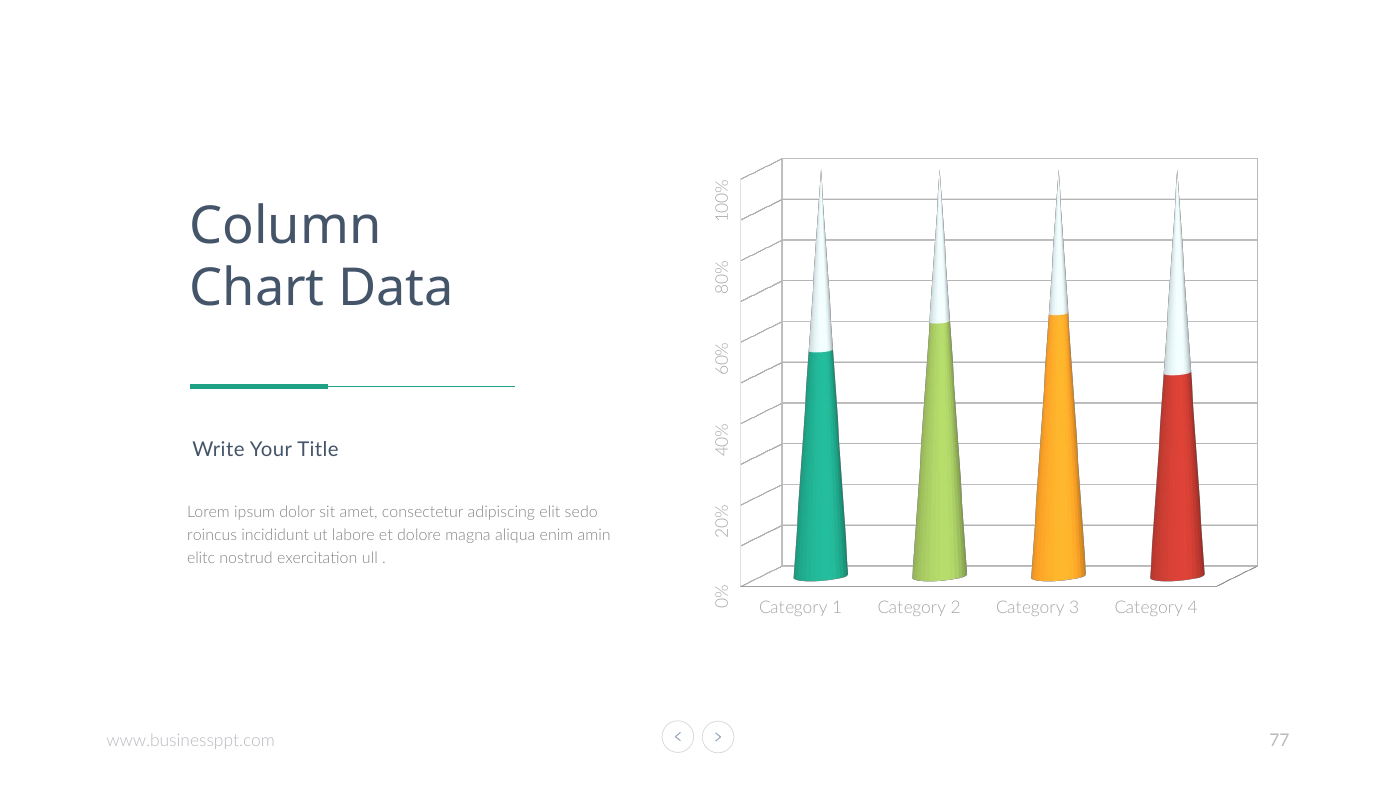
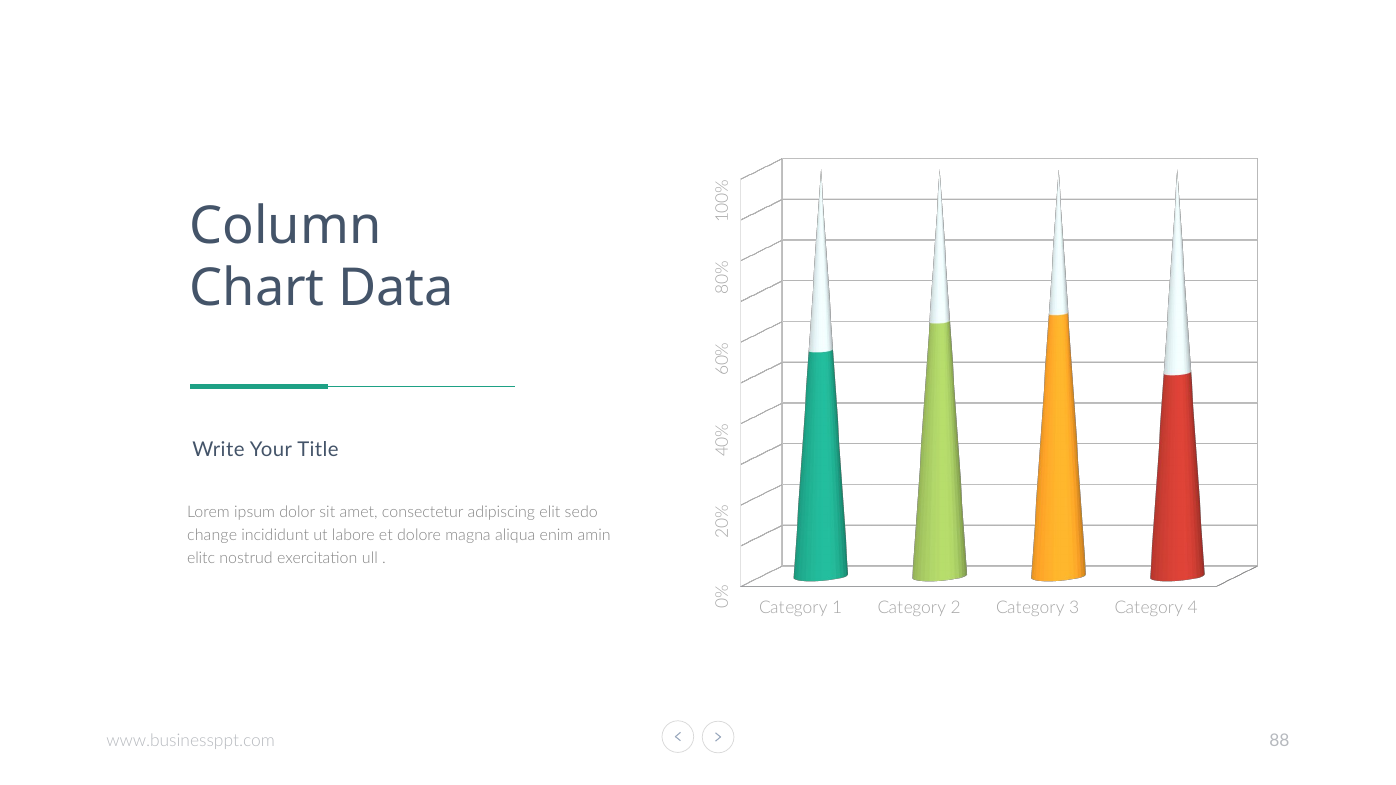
roincus: roincus -> change
77: 77 -> 88
